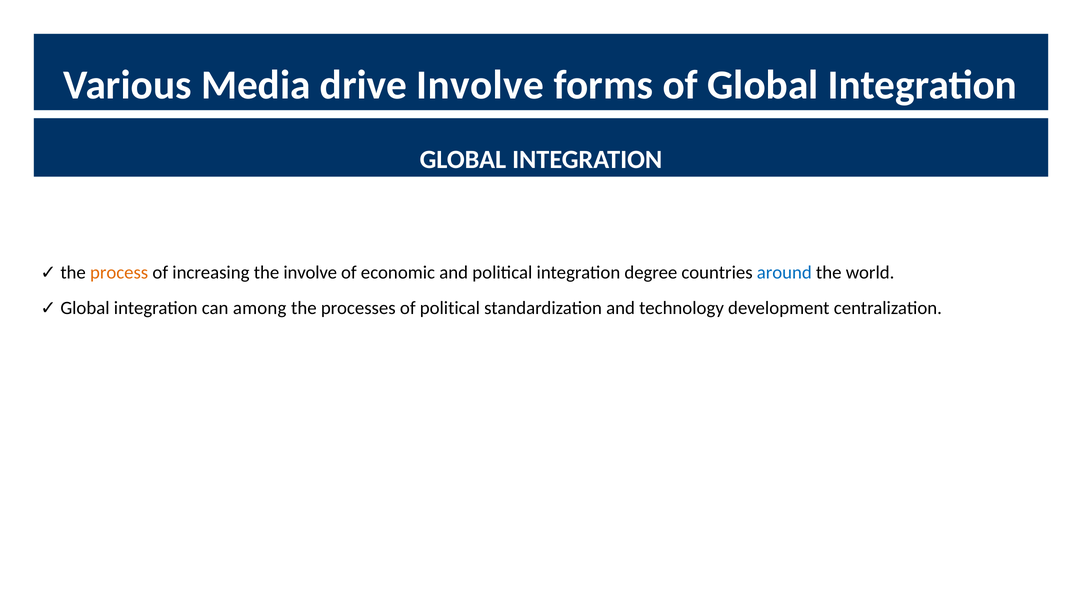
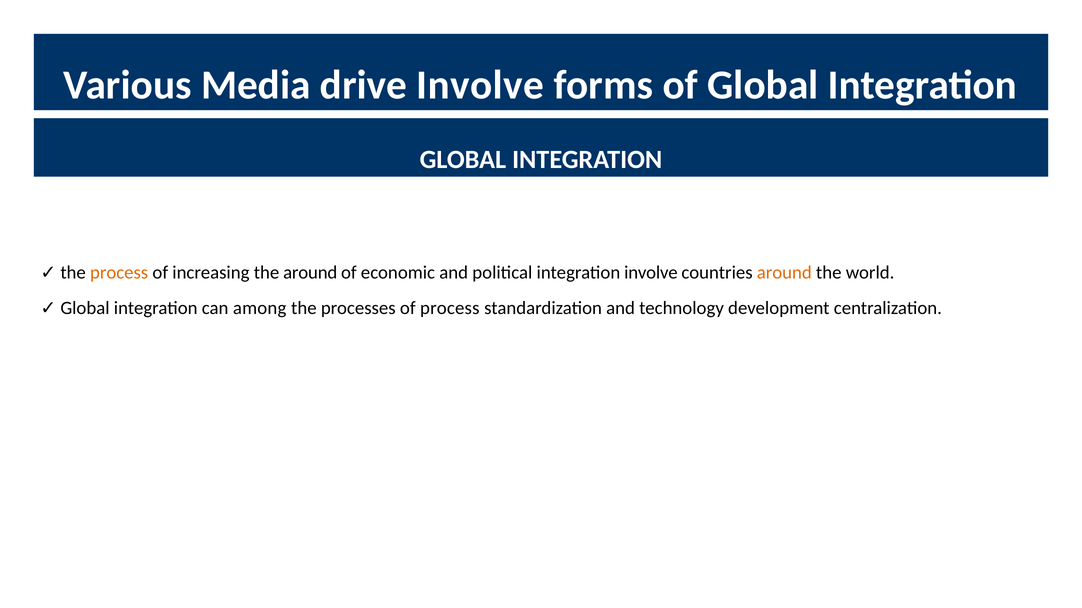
the involve: involve -> around
integration degree: degree -> involve
around at (784, 273) colour: blue -> orange
of political: political -> process
